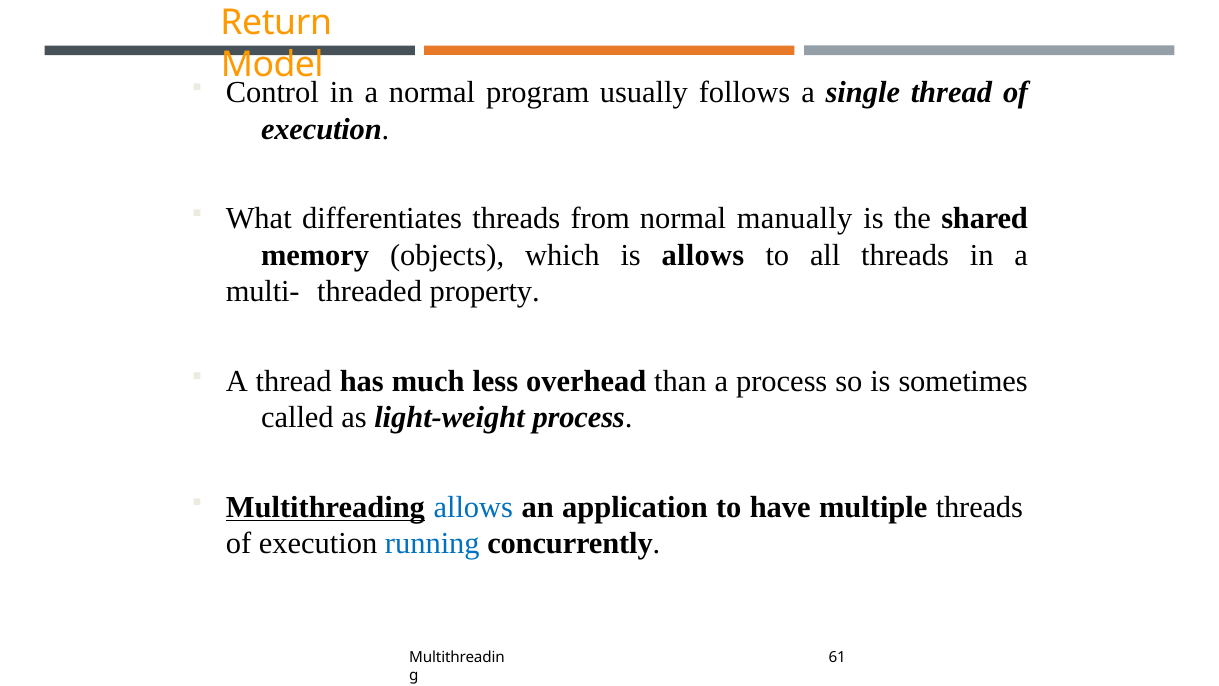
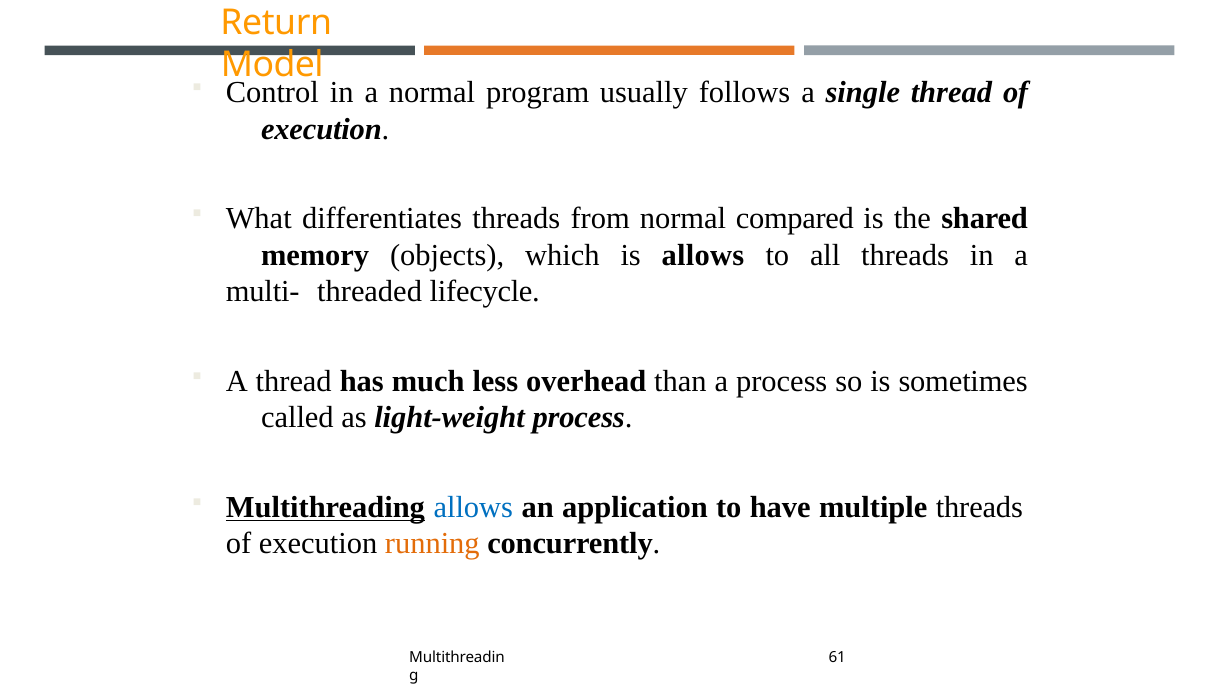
manually: manually -> compared
property: property -> lifecycle
running colour: blue -> orange
